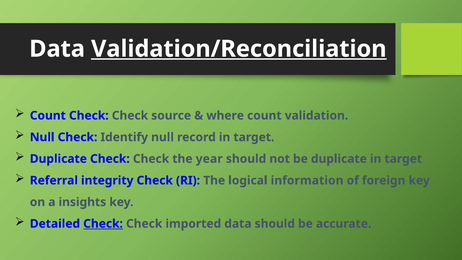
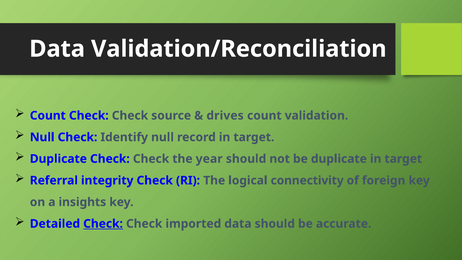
Validation/Reconciliation underline: present -> none
where: where -> drives
information: information -> connectivity
